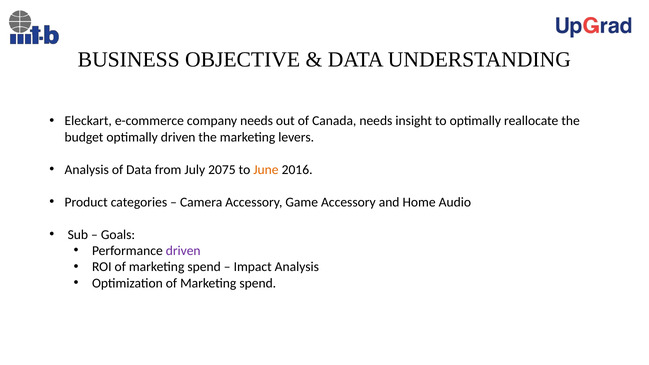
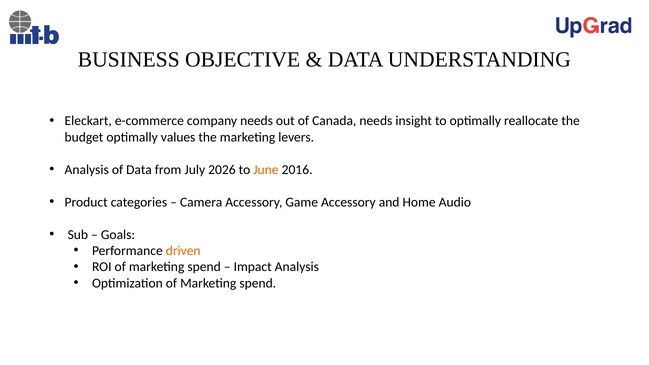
optimally driven: driven -> values
2075: 2075 -> 2026
driven at (183, 251) colour: purple -> orange
